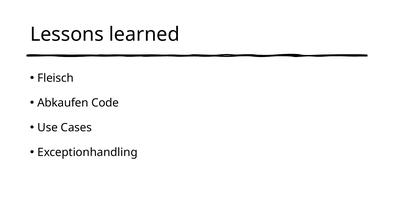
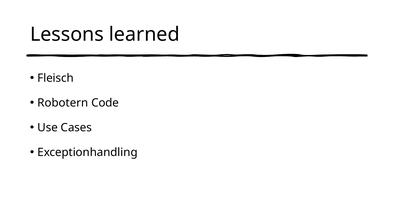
Abkaufen: Abkaufen -> Robotern
